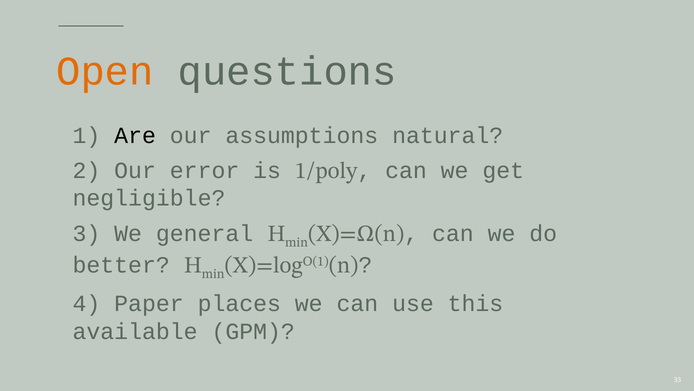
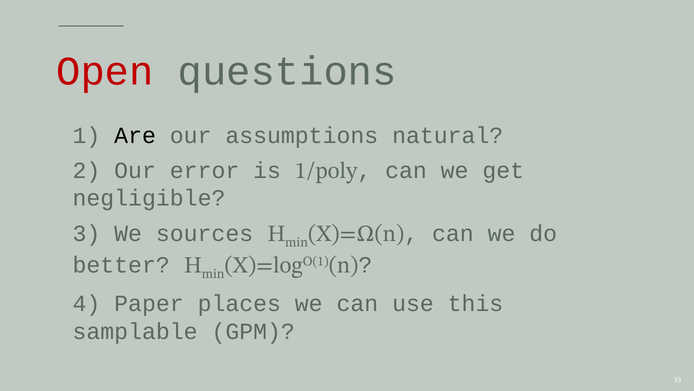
Open colour: orange -> red
general: general -> sources
available: available -> samplable
